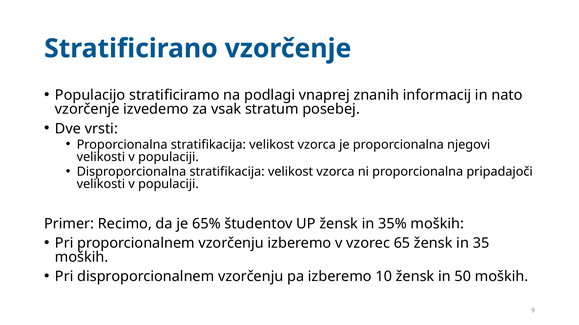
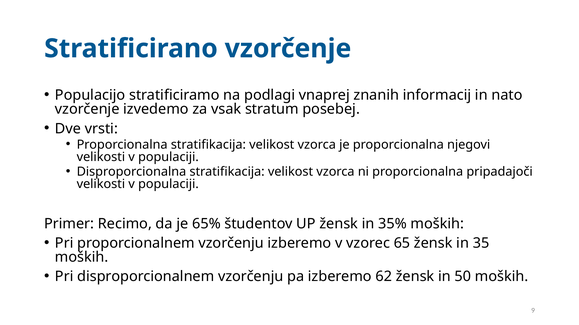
10: 10 -> 62
